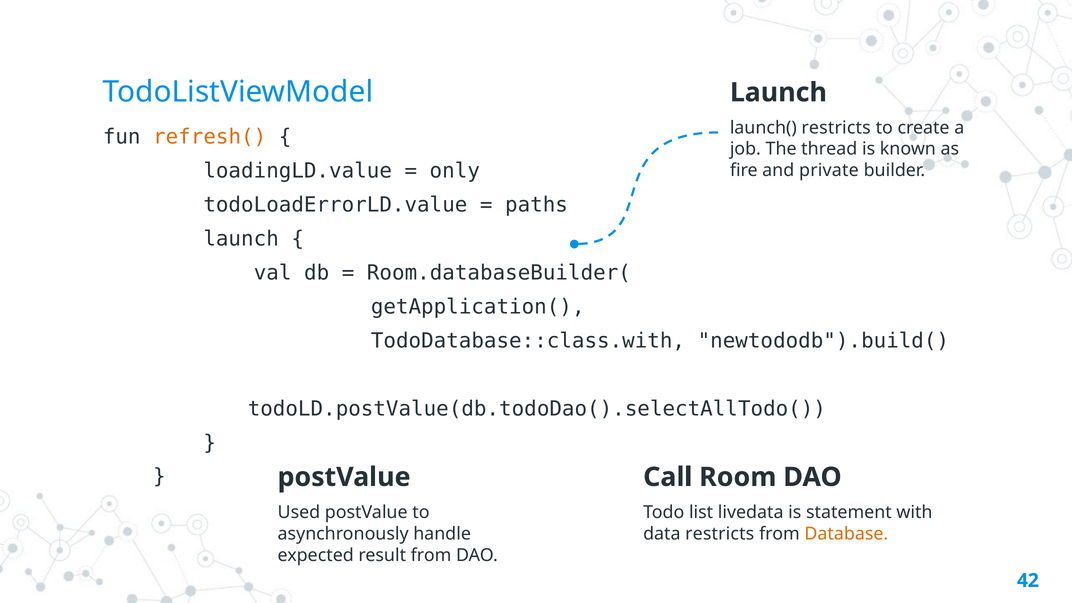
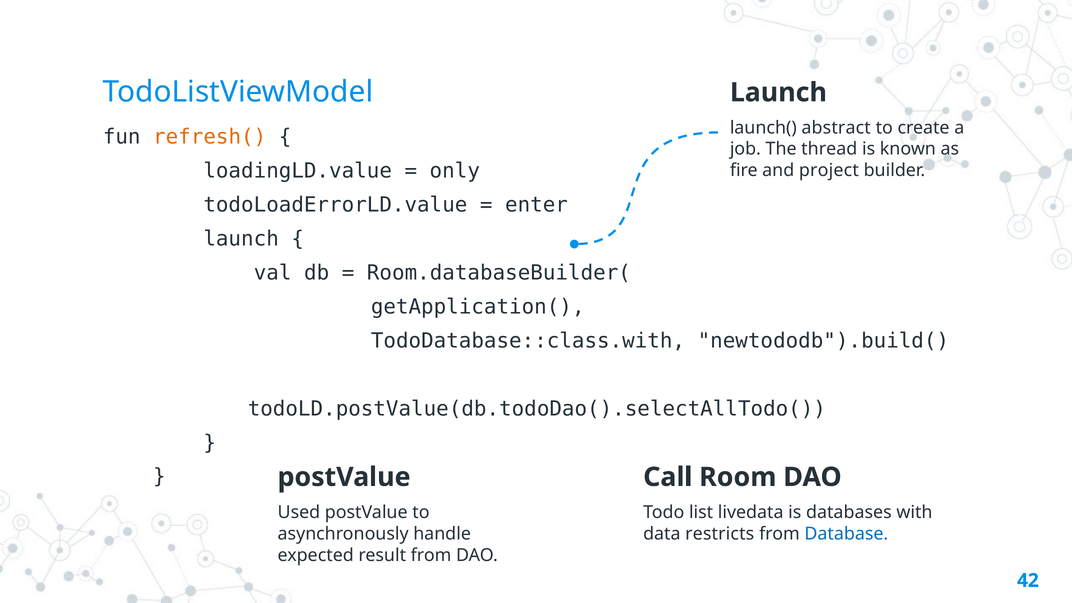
launch( restricts: restricts -> abstract
private: private -> project
paths: paths -> enter
statement: statement -> databases
Database colour: orange -> blue
